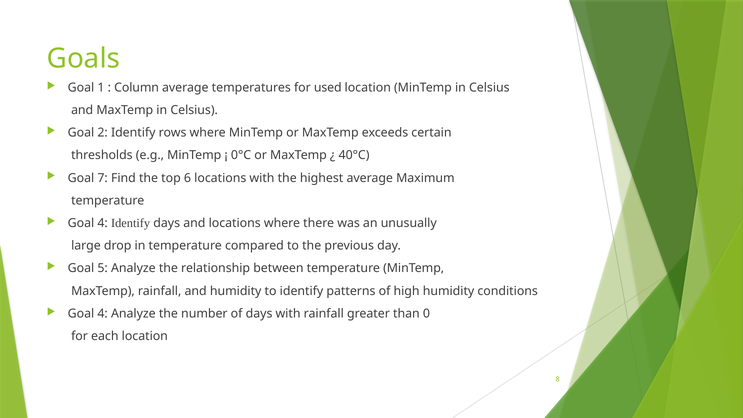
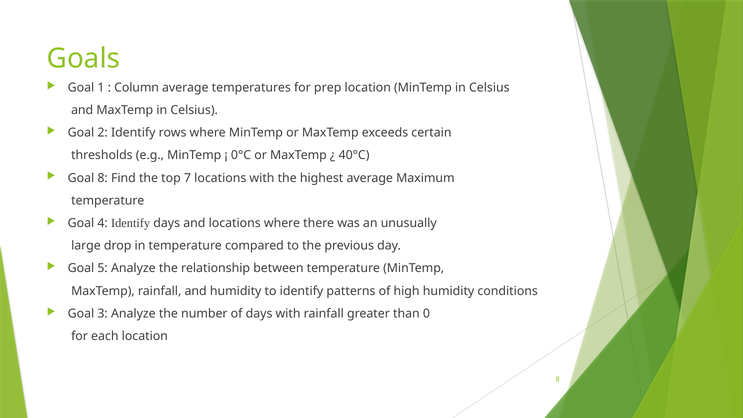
used: used -> prep
Goal 7: 7 -> 8
6: 6 -> 7
4 at (103, 314): 4 -> 3
